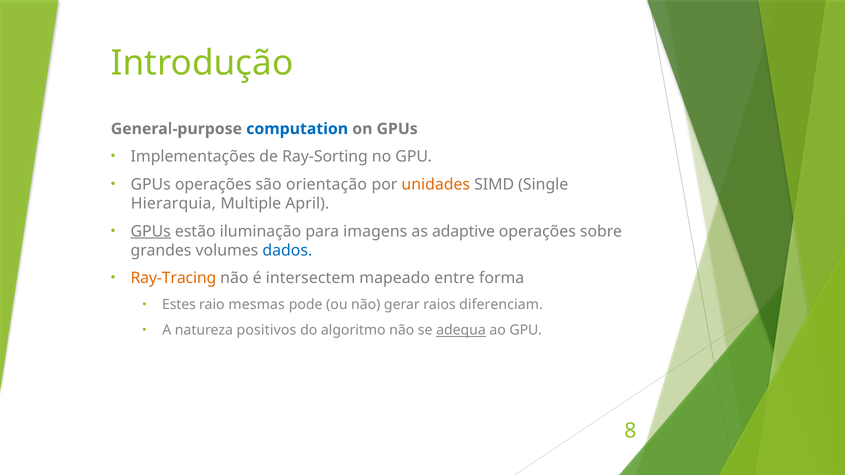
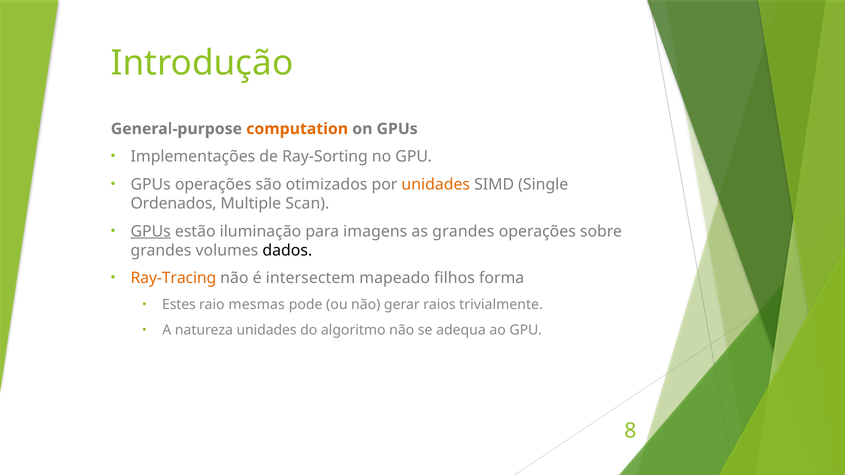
computation colour: blue -> orange
orientação: orientação -> otimizados
Hierarquia: Hierarquia -> Ordenados
April: April -> Scan
as adaptive: adaptive -> grandes
dados colour: blue -> black
entre: entre -> filhos
diferenciam: diferenciam -> trivialmente
natureza positivos: positivos -> unidades
adequa underline: present -> none
